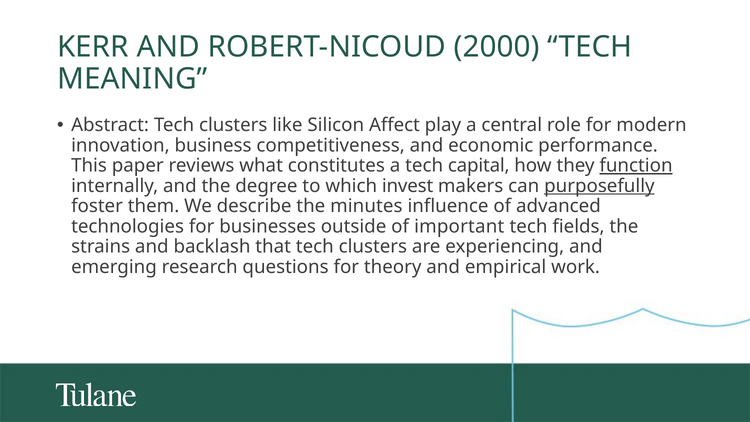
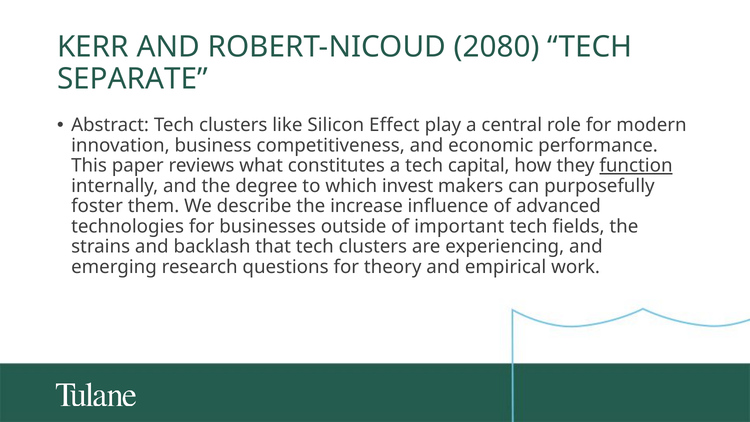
2000: 2000 -> 2080
MEANING: MEANING -> SEPARATE
Affect: Affect -> Effect
purposefully underline: present -> none
minutes: minutes -> increase
